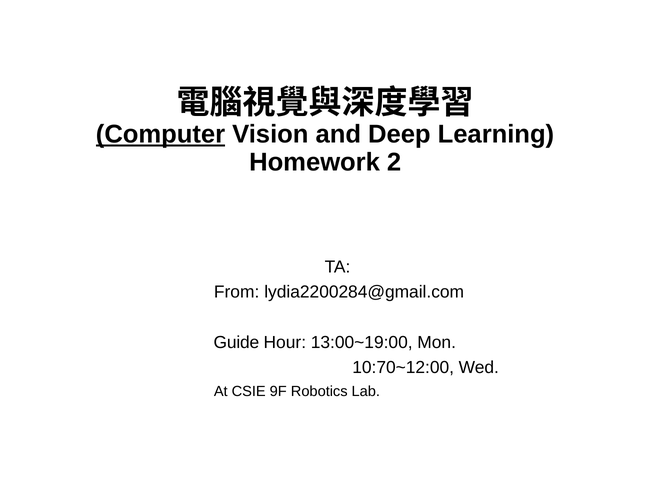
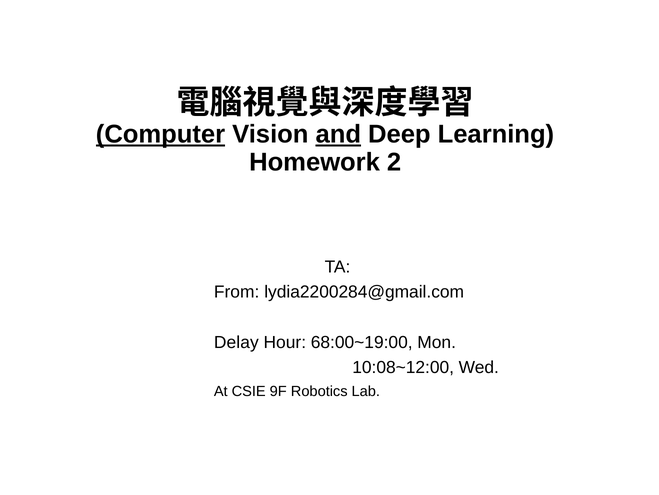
and underline: none -> present
Guide: Guide -> Delay
13:00~19:00: 13:00~19:00 -> 68:00~19:00
10:70~12:00: 10:70~12:00 -> 10:08~12:00
